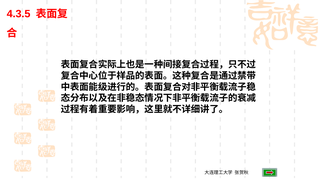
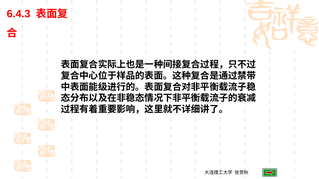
4.3.5: 4.3.5 -> 6.4.3
